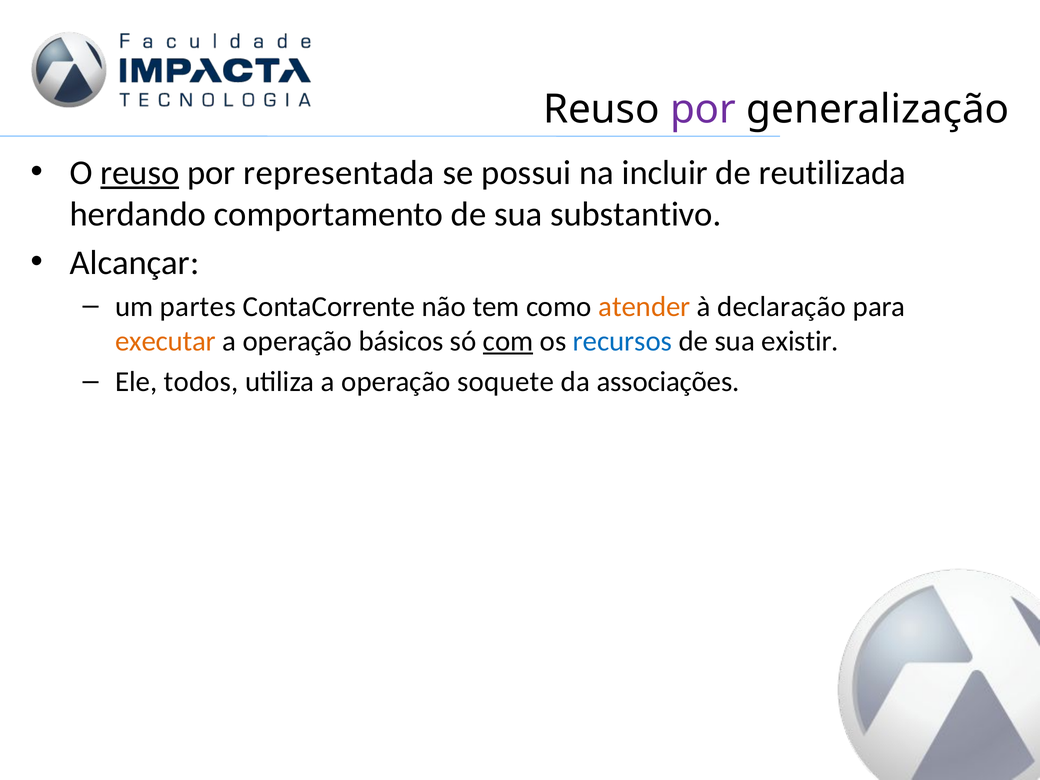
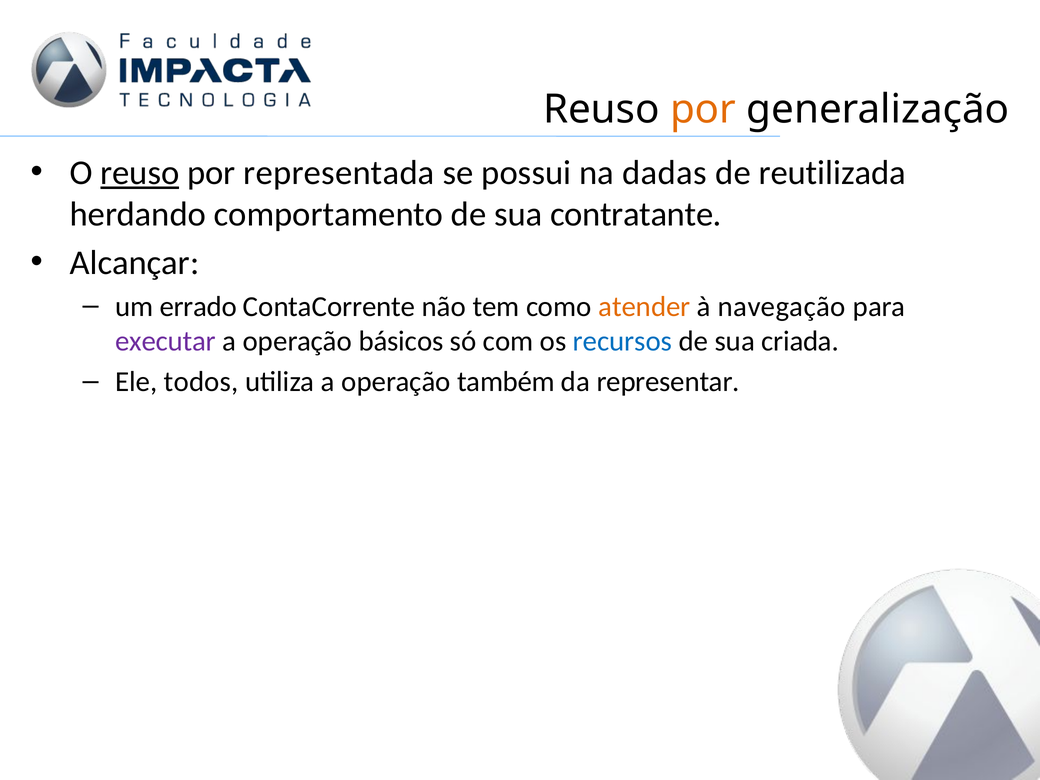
por at (703, 109) colour: purple -> orange
incluir: incluir -> dadas
substantivo: substantivo -> contratante
partes: partes -> errado
declaração: declaração -> navegação
executar colour: orange -> purple
com underline: present -> none
existir: existir -> criada
soquete: soquete -> também
associações: associações -> representar
